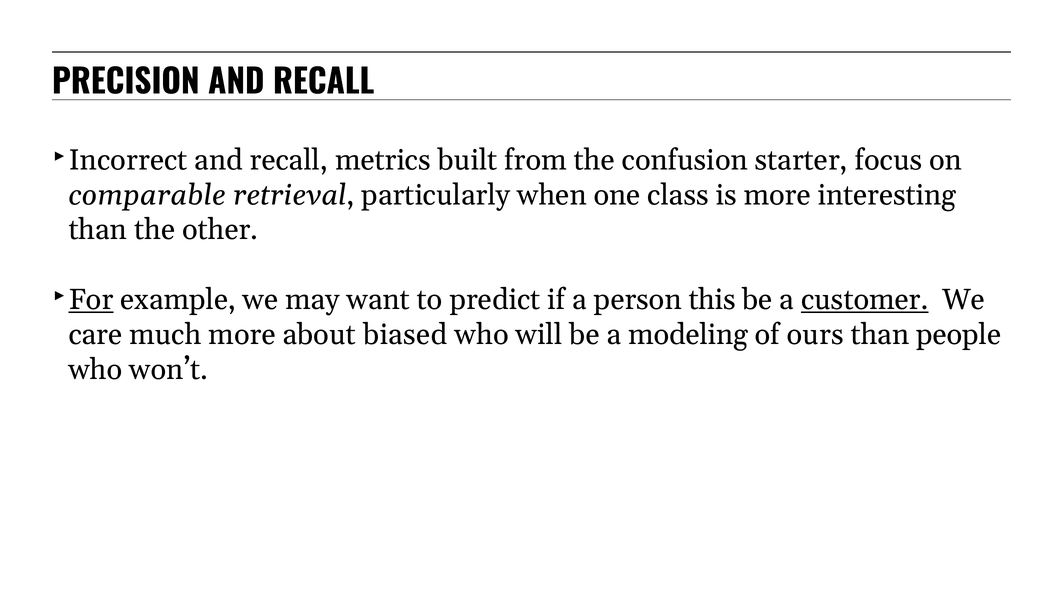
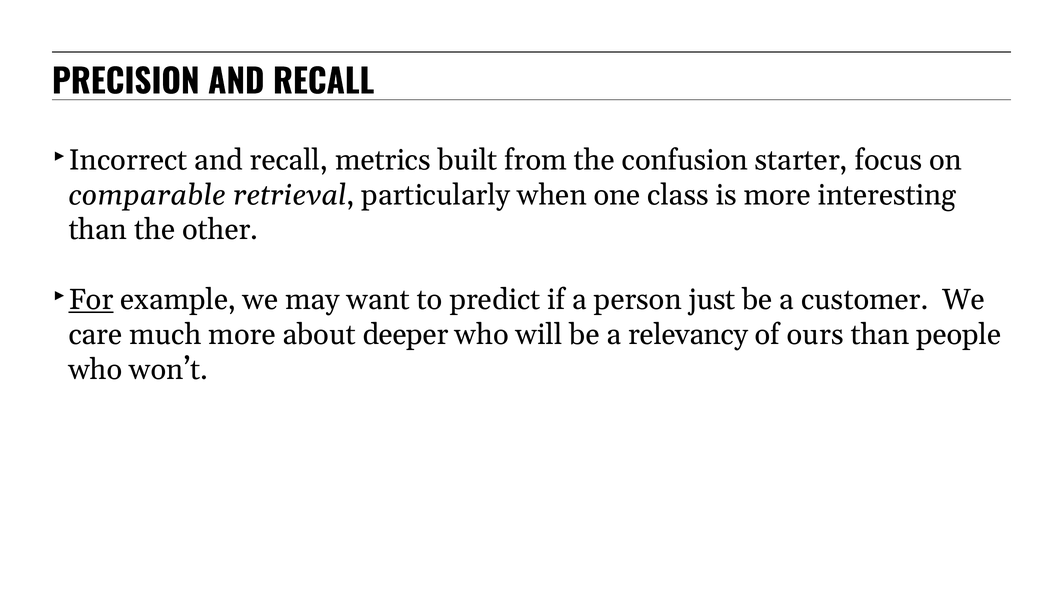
this: this -> just
customer underline: present -> none
biased: biased -> deeper
modeling: modeling -> relevancy
